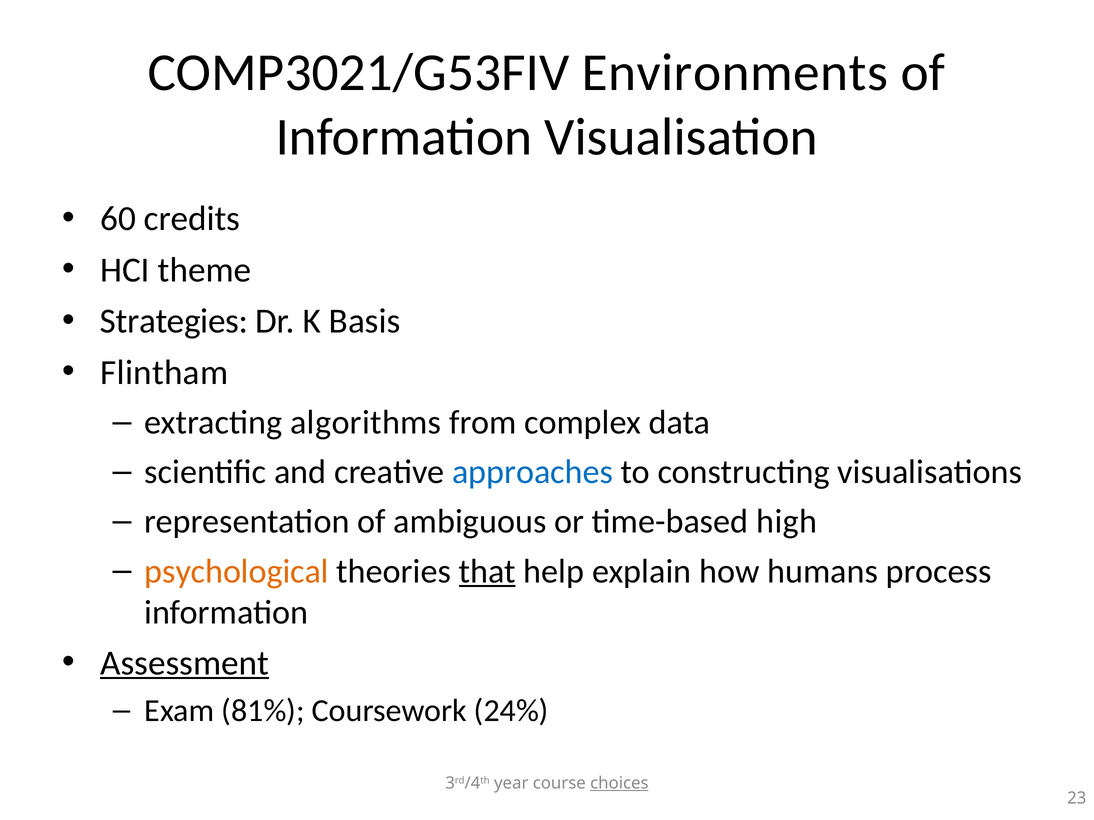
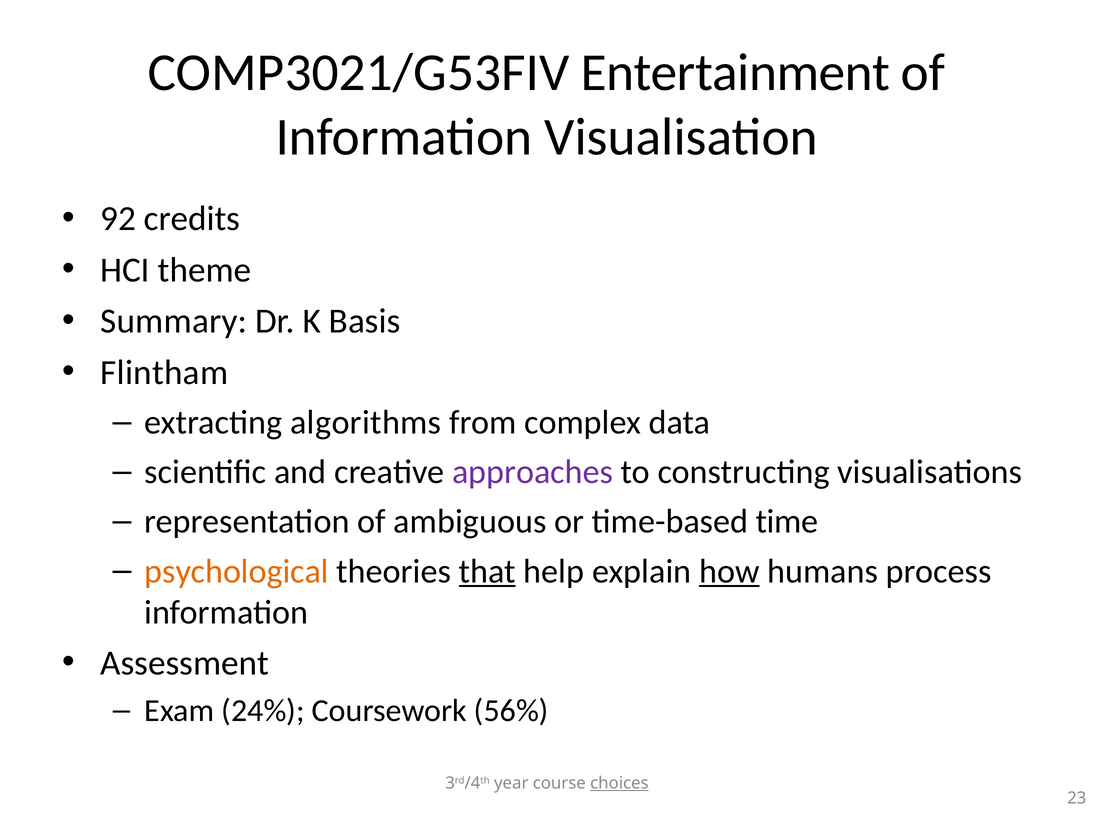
Environments: Environments -> Entertainment
60: 60 -> 92
Strategies: Strategies -> Summary
approaches colour: blue -> purple
high: high -> time
how underline: none -> present
Assessment underline: present -> none
81%: 81% -> 24%
24%: 24% -> 56%
